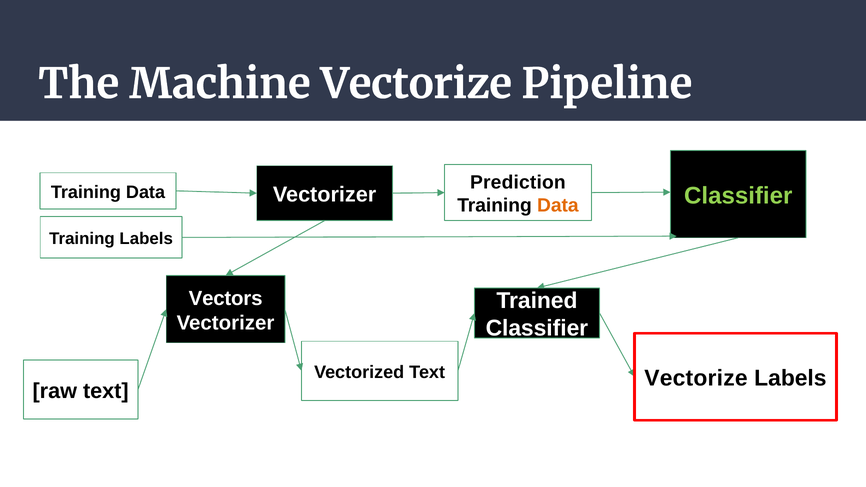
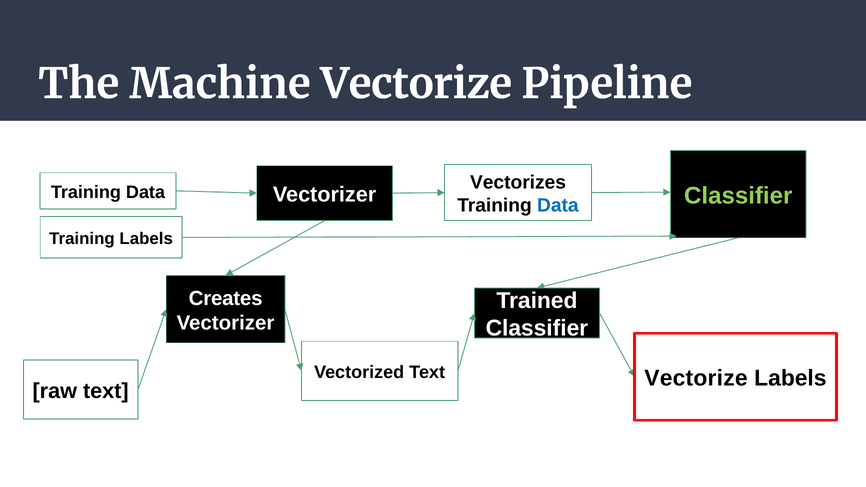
Prediction: Prediction -> Vectorizes
Data at (558, 206) colour: orange -> blue
Vectors: Vectors -> Creates
